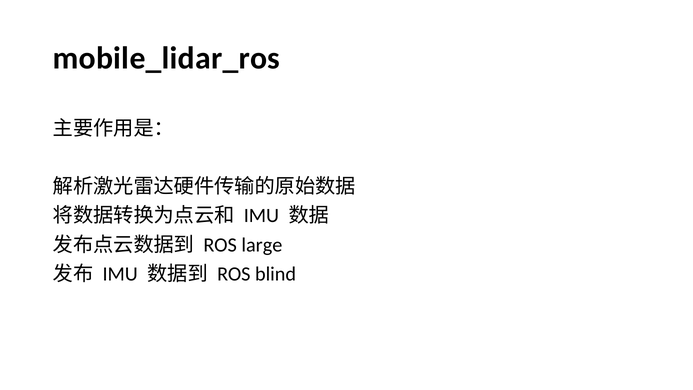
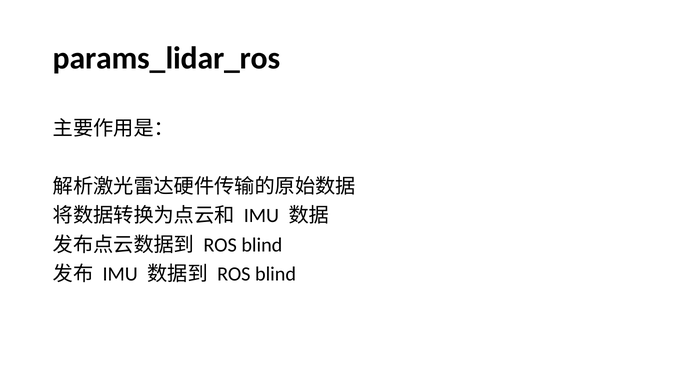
mobile_lidar_ros: mobile_lidar_ros -> params_lidar_ros
large at (262, 245): large -> blind
